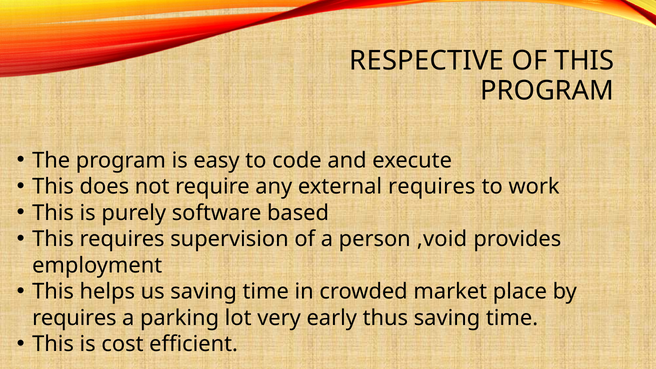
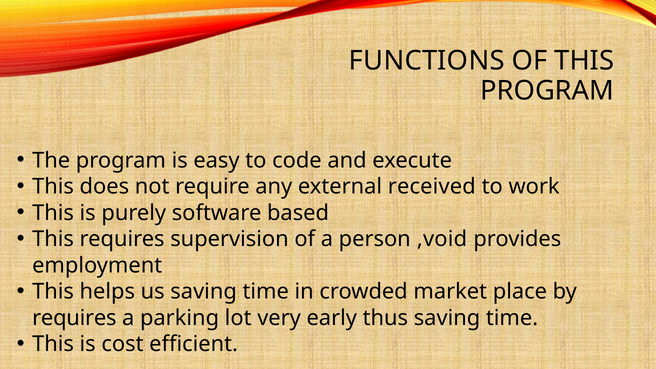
RESPECTIVE: RESPECTIVE -> FUNCTIONS
external requires: requires -> received
